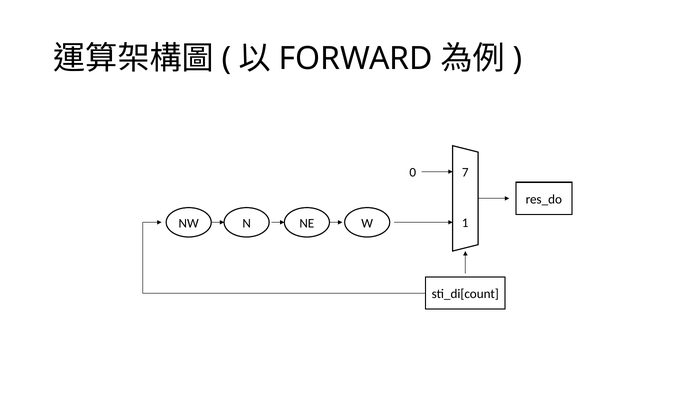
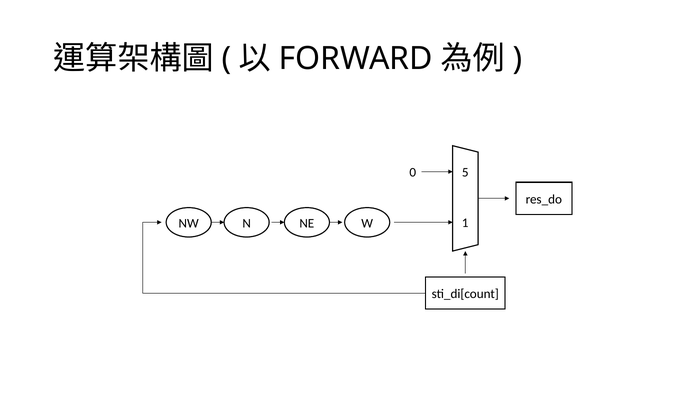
7: 7 -> 5
